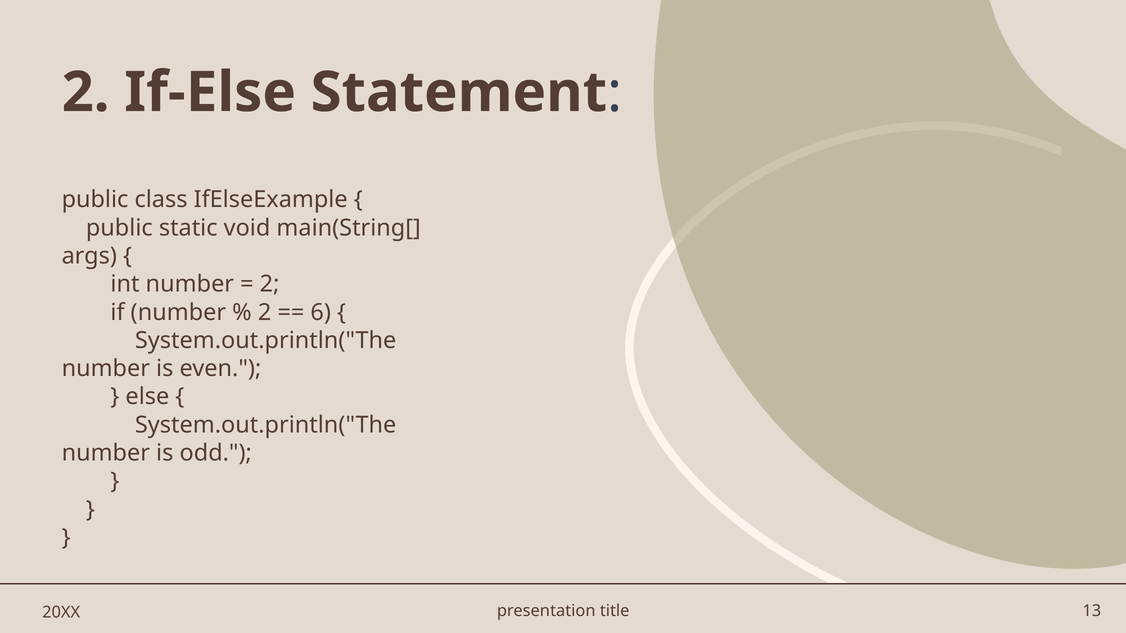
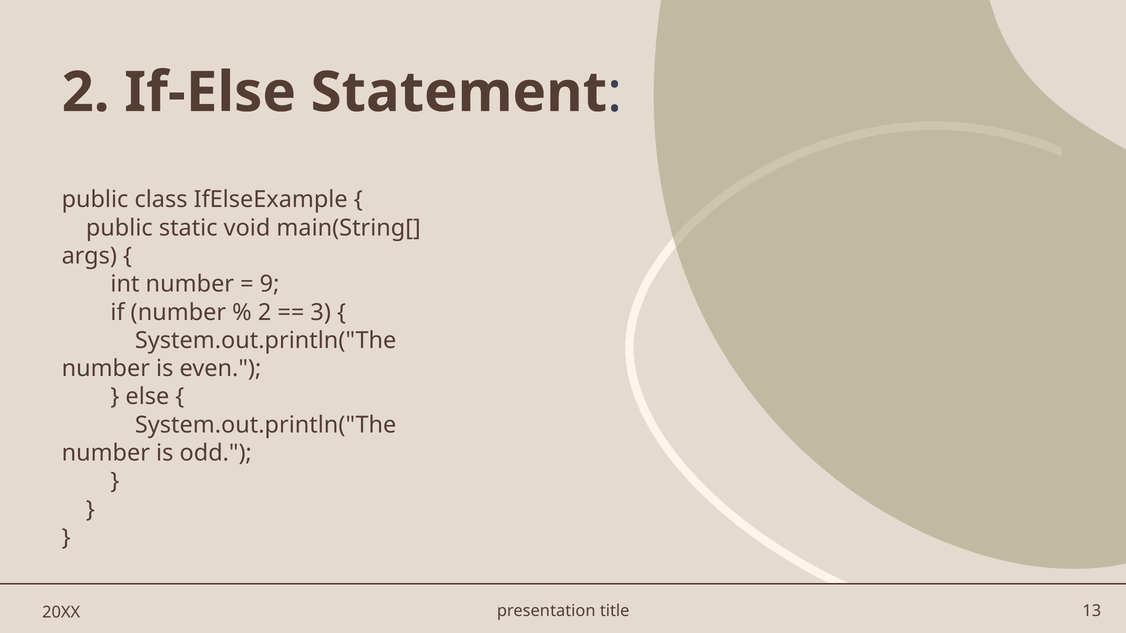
2 at (270, 284): 2 -> 9
6: 6 -> 3
